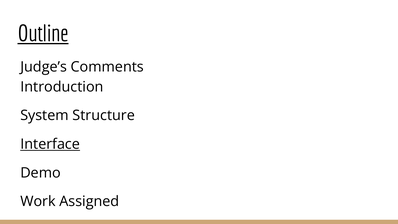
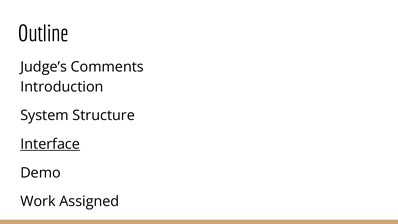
Outline underline: present -> none
